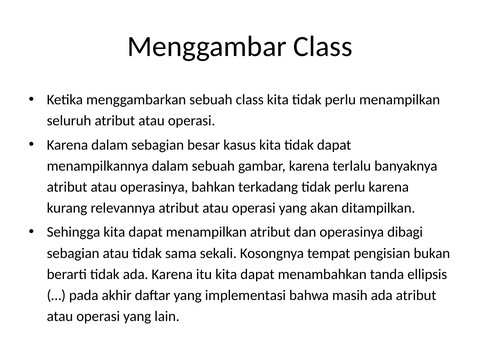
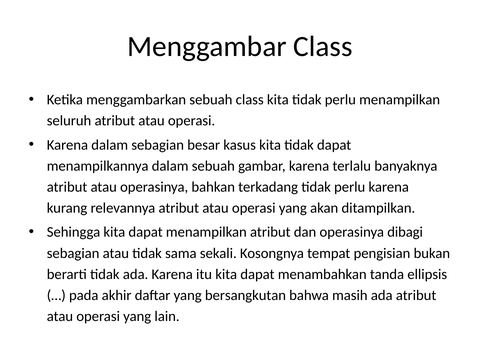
implementasi: implementasi -> bersangkutan
